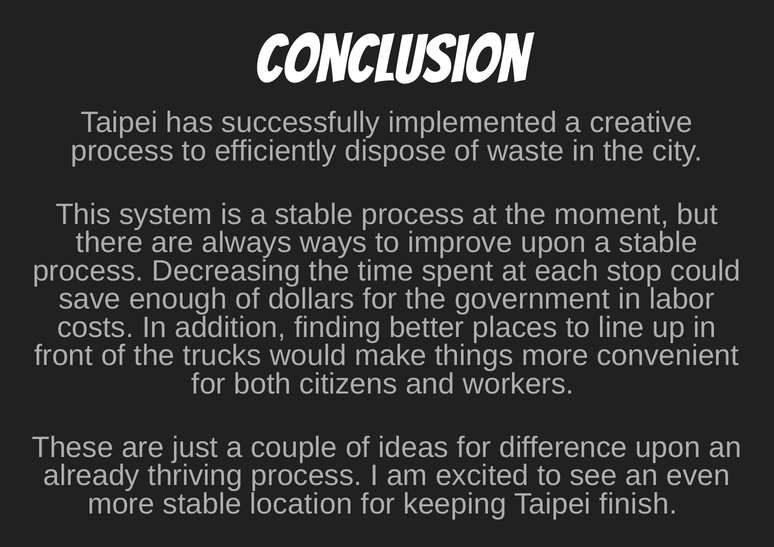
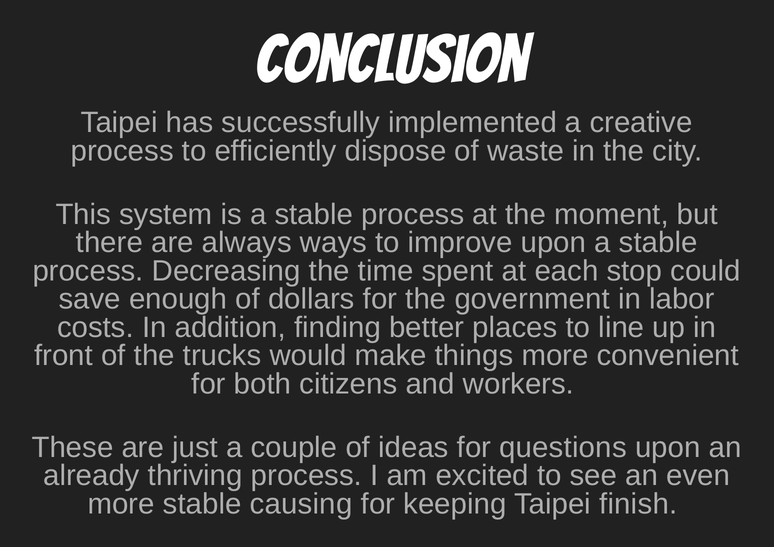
difference: difference -> questions
location: location -> causing
